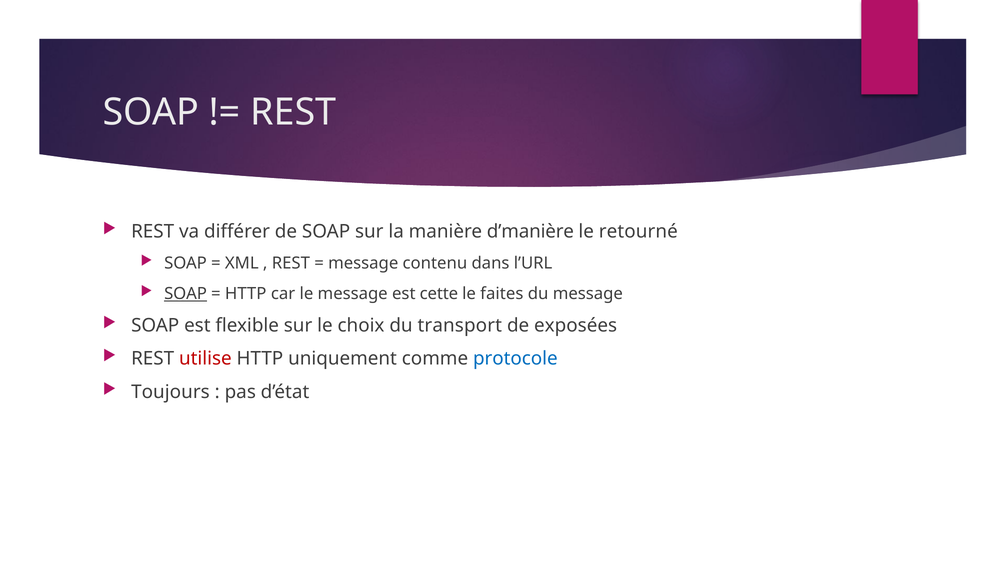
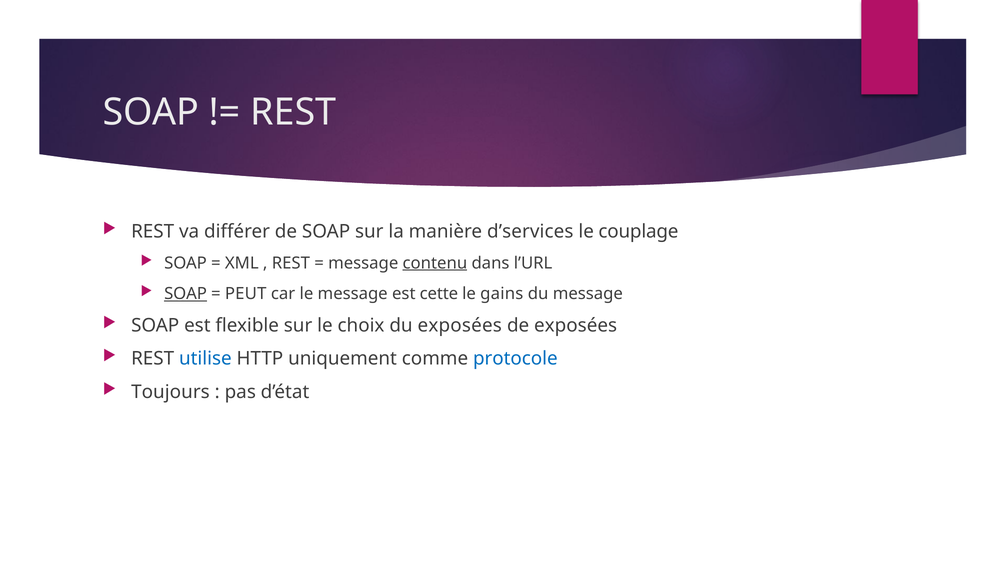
d’manière: d’manière -> d’services
retourné: retourné -> couplage
contenu underline: none -> present
HTTP at (246, 294): HTTP -> PEUT
faites: faites -> gains
du transport: transport -> exposées
utilise colour: red -> blue
